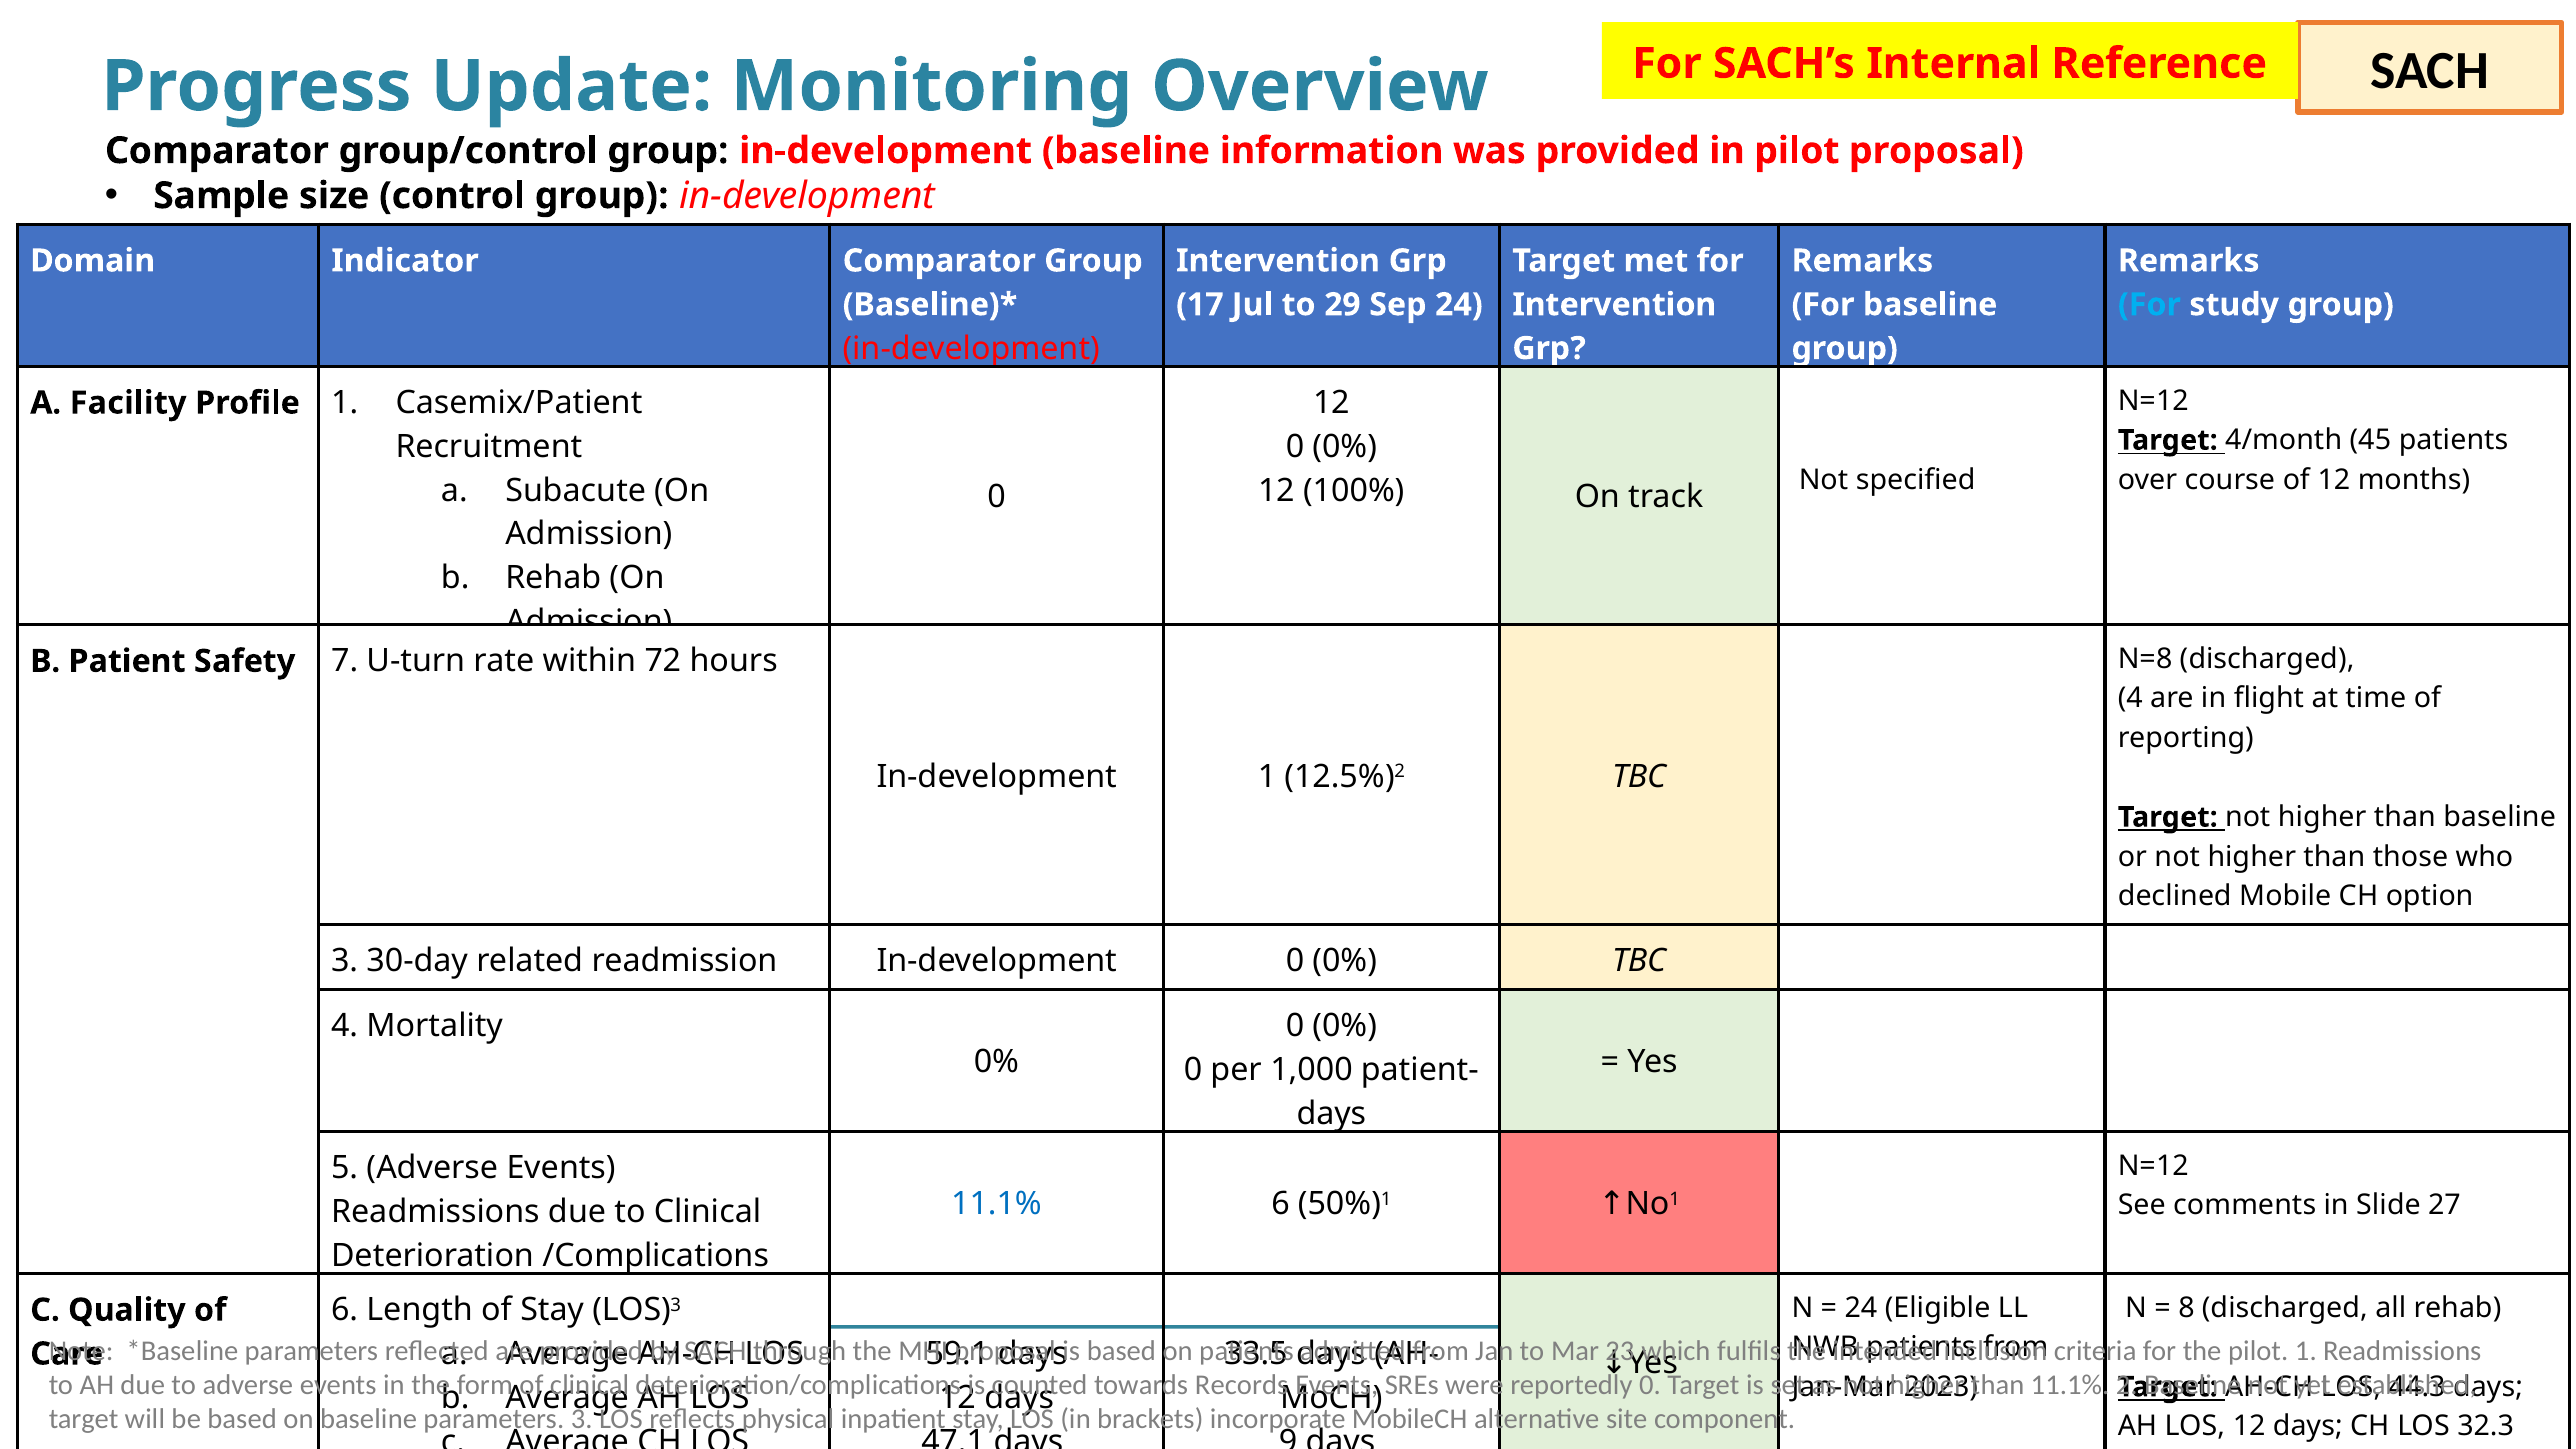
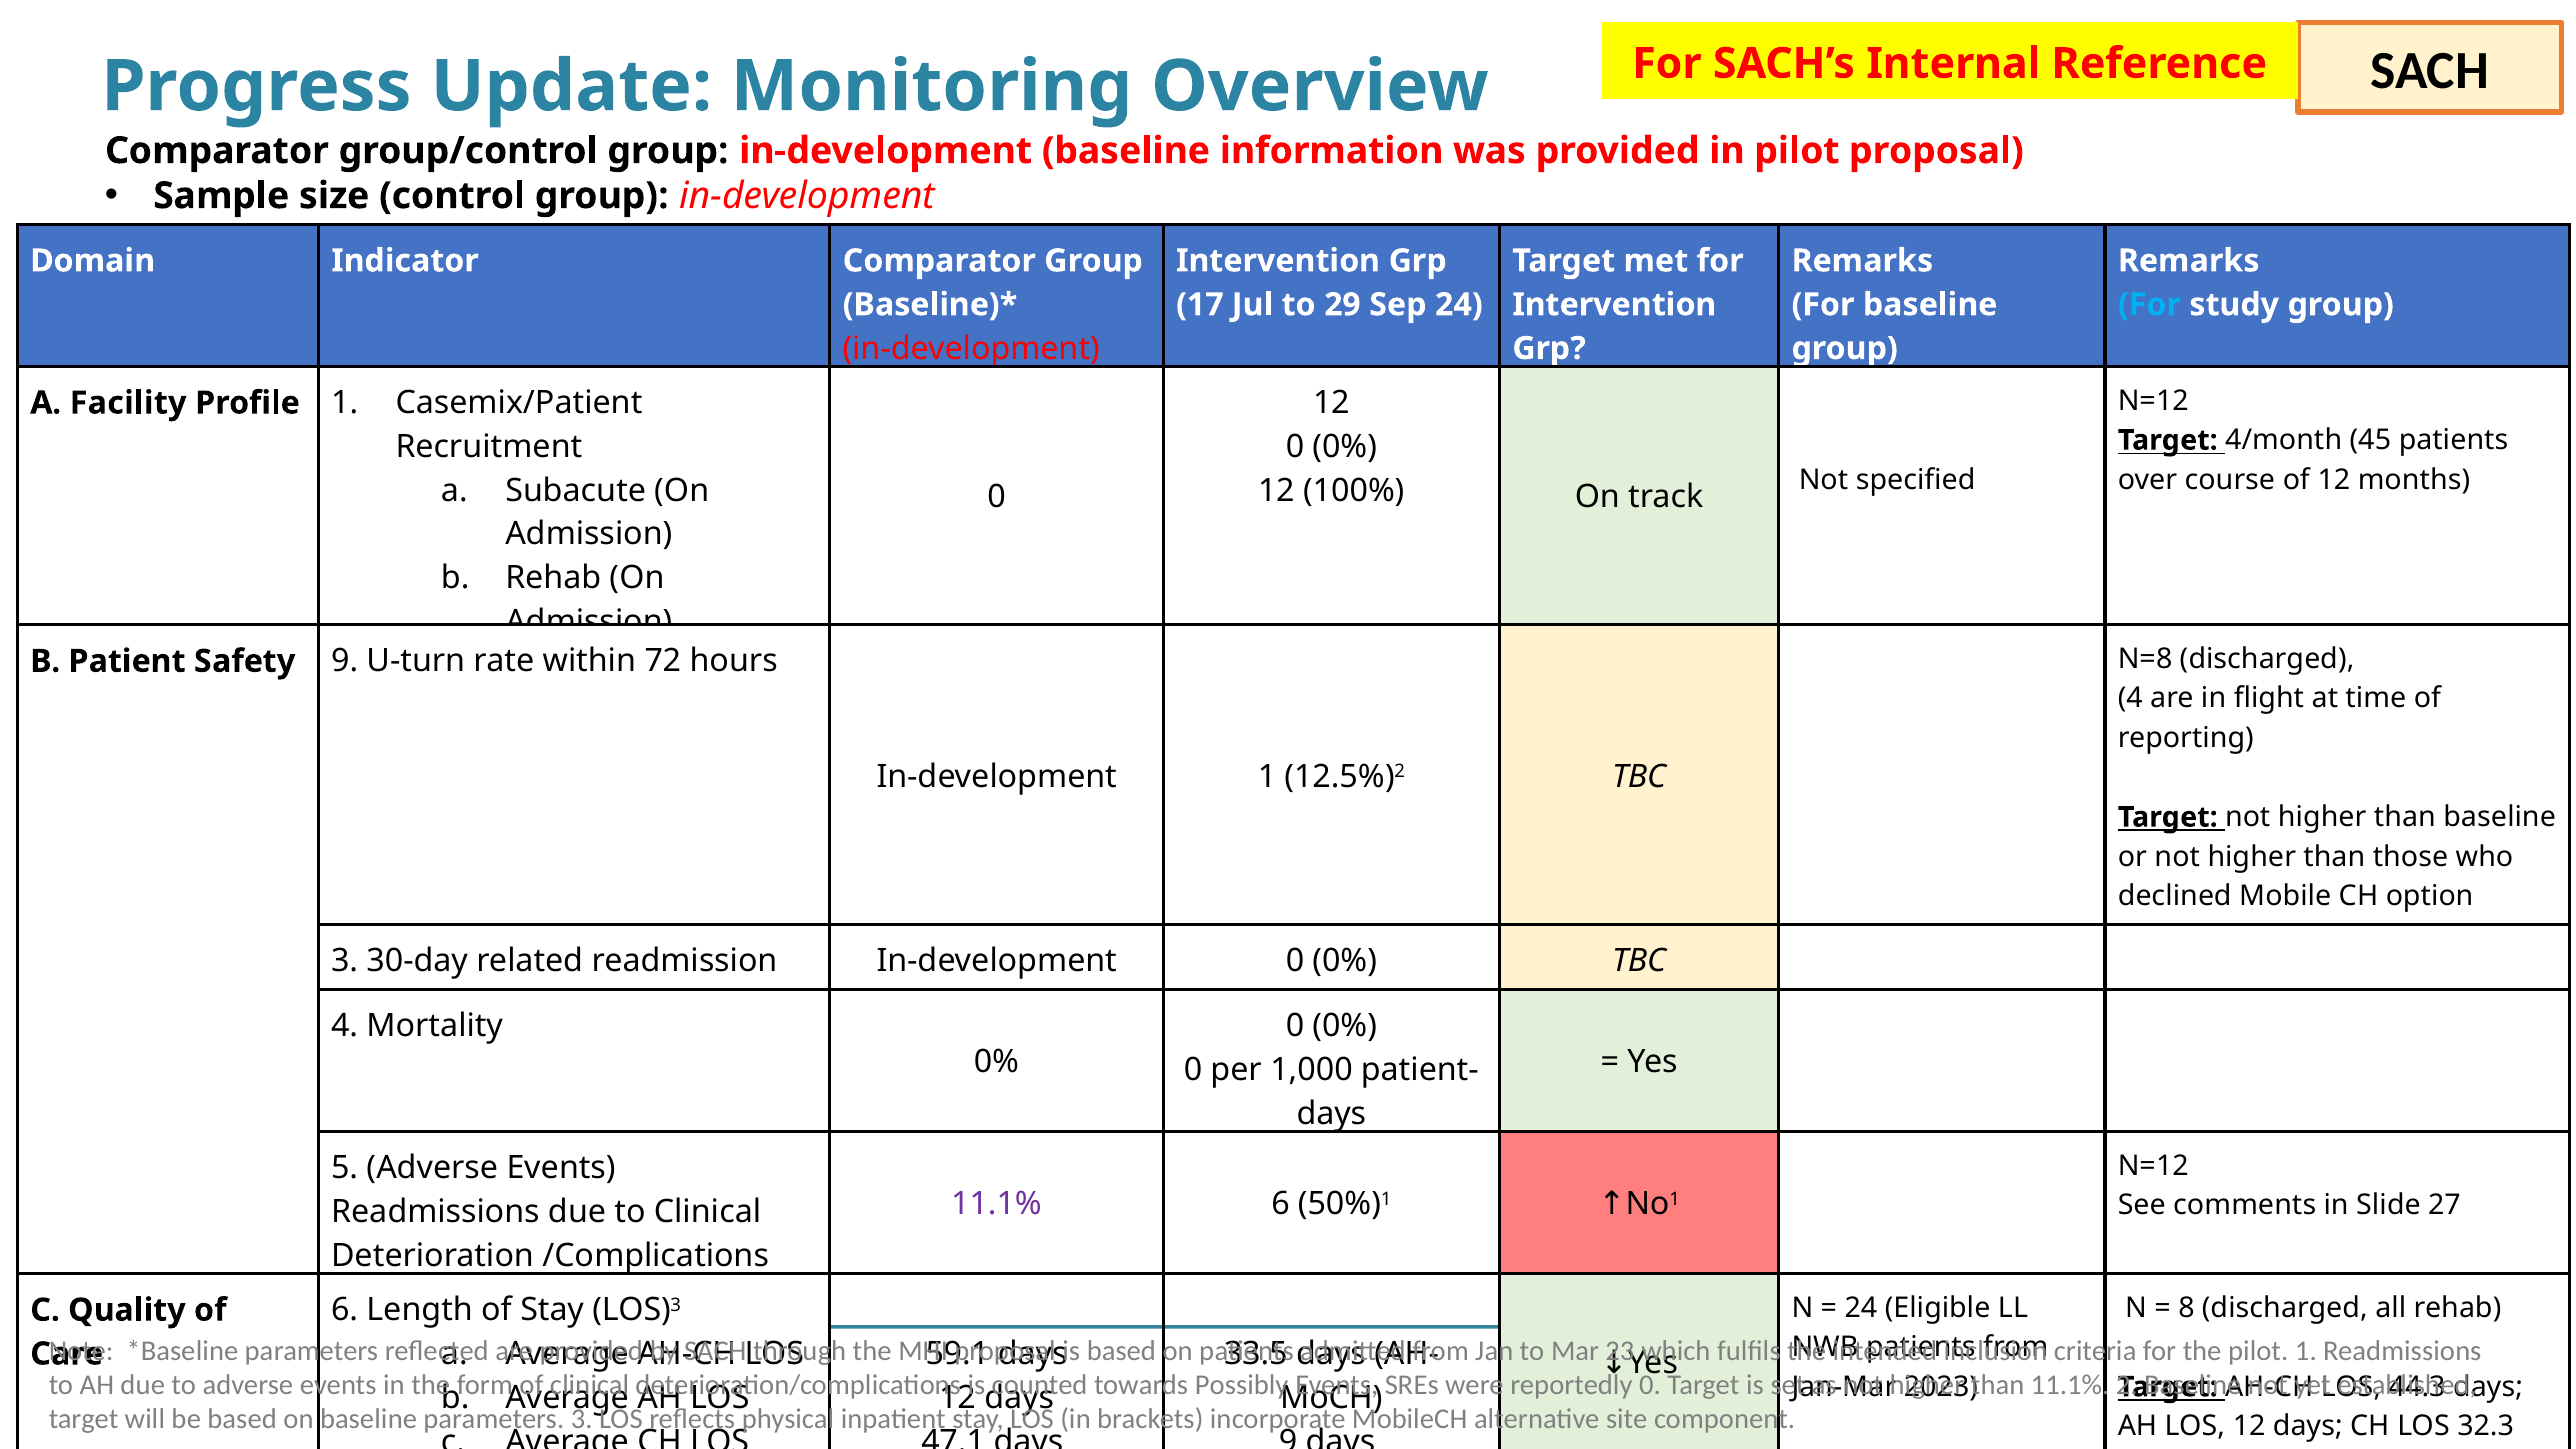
Safety 7: 7 -> 9
11.1% at (996, 1204) colour: blue -> purple
Records: Records -> Possibly
